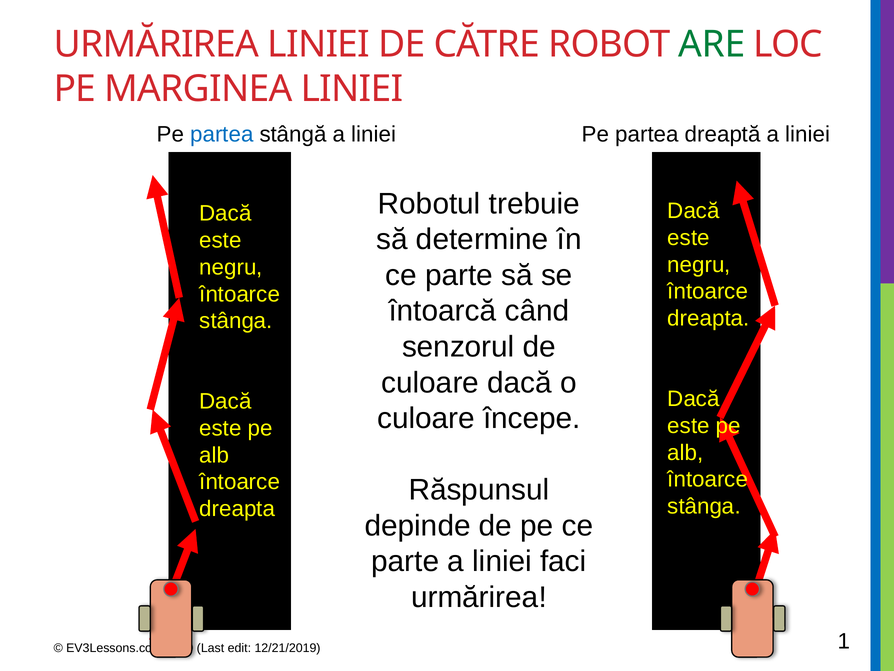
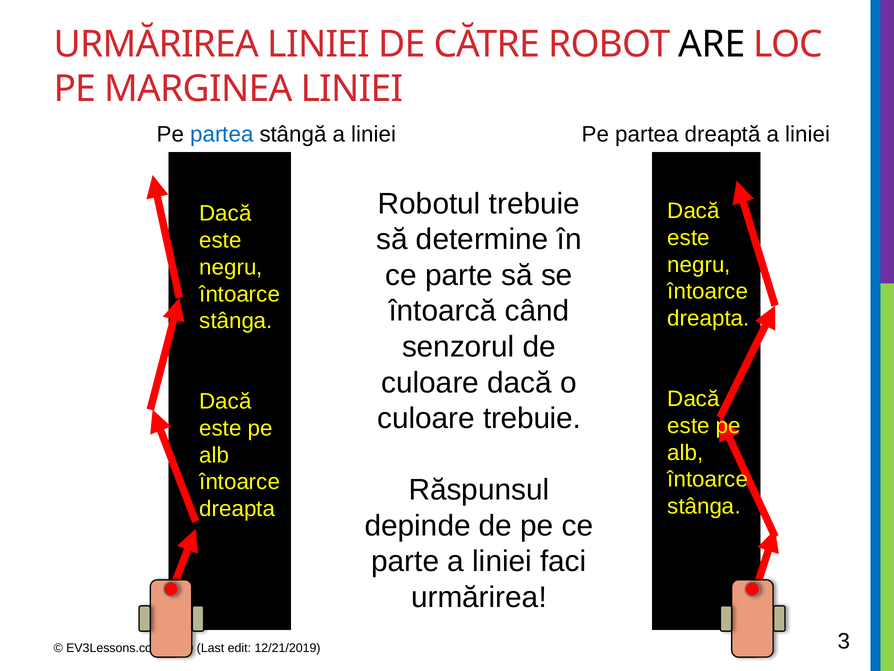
ARE colour: green -> black
culoare începe: începe -> trebuie
1: 1 -> 3
